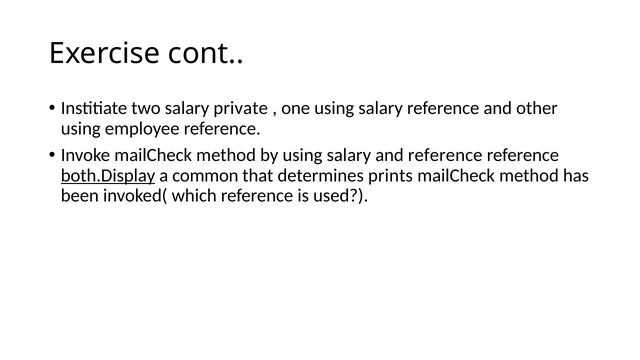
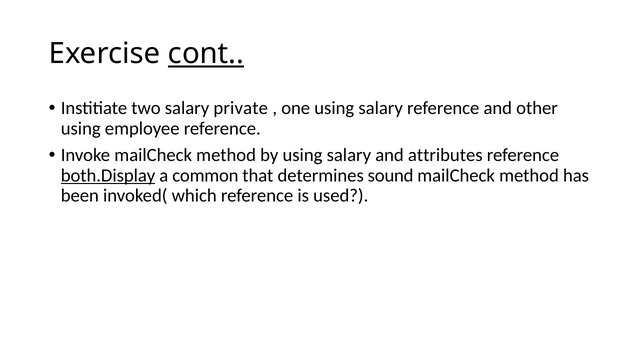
cont underline: none -> present
and reference: reference -> attributes
prints: prints -> sound
